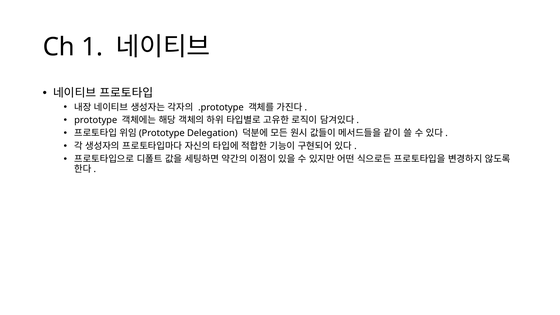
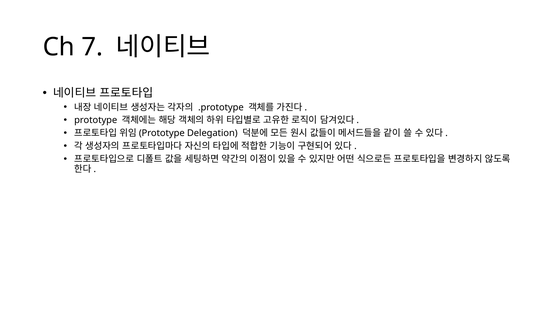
1: 1 -> 7
